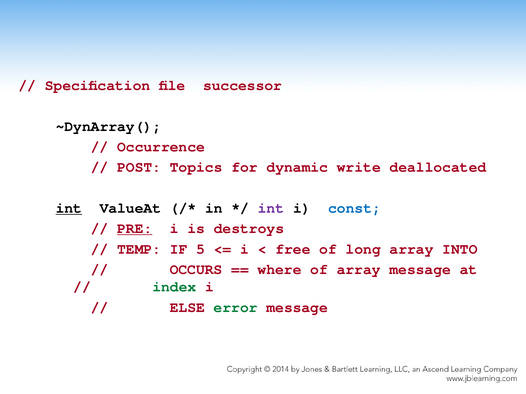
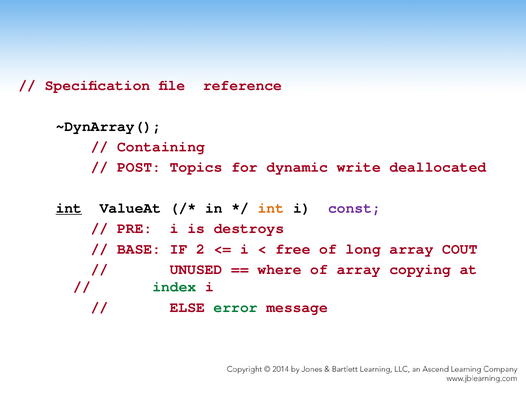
successor: successor -> reference
Occurrence: Occurrence -> Containing
int at (271, 208) colour: purple -> orange
const colour: blue -> purple
PRE underline: present -> none
TEMP: TEMP -> BASE
5: 5 -> 2
INTO: INTO -> COUT
OCCURS: OCCURS -> UNUSED
array message: message -> copying
